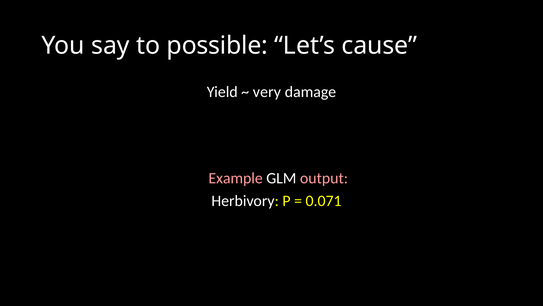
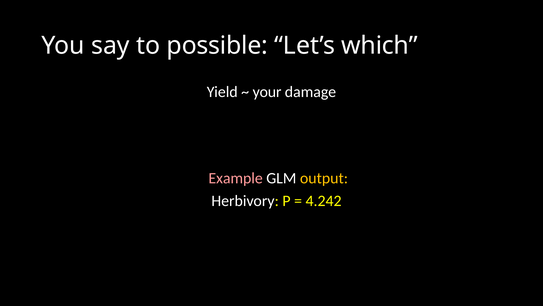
cause: cause -> which
very: very -> your
output colour: pink -> yellow
0.071: 0.071 -> 4.242
